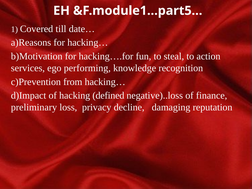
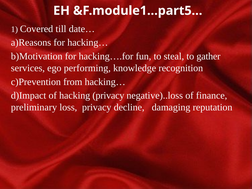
action: action -> gather
hacking defined: defined -> privacy
